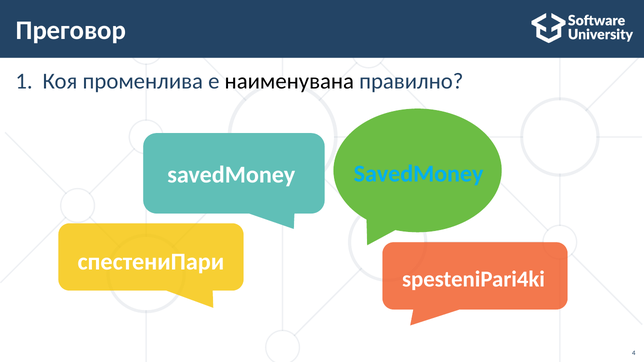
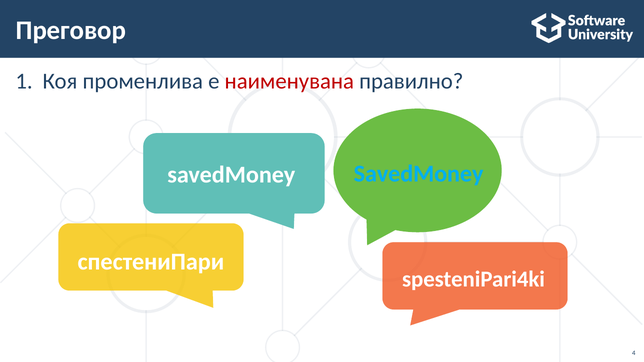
наименувана colour: black -> red
